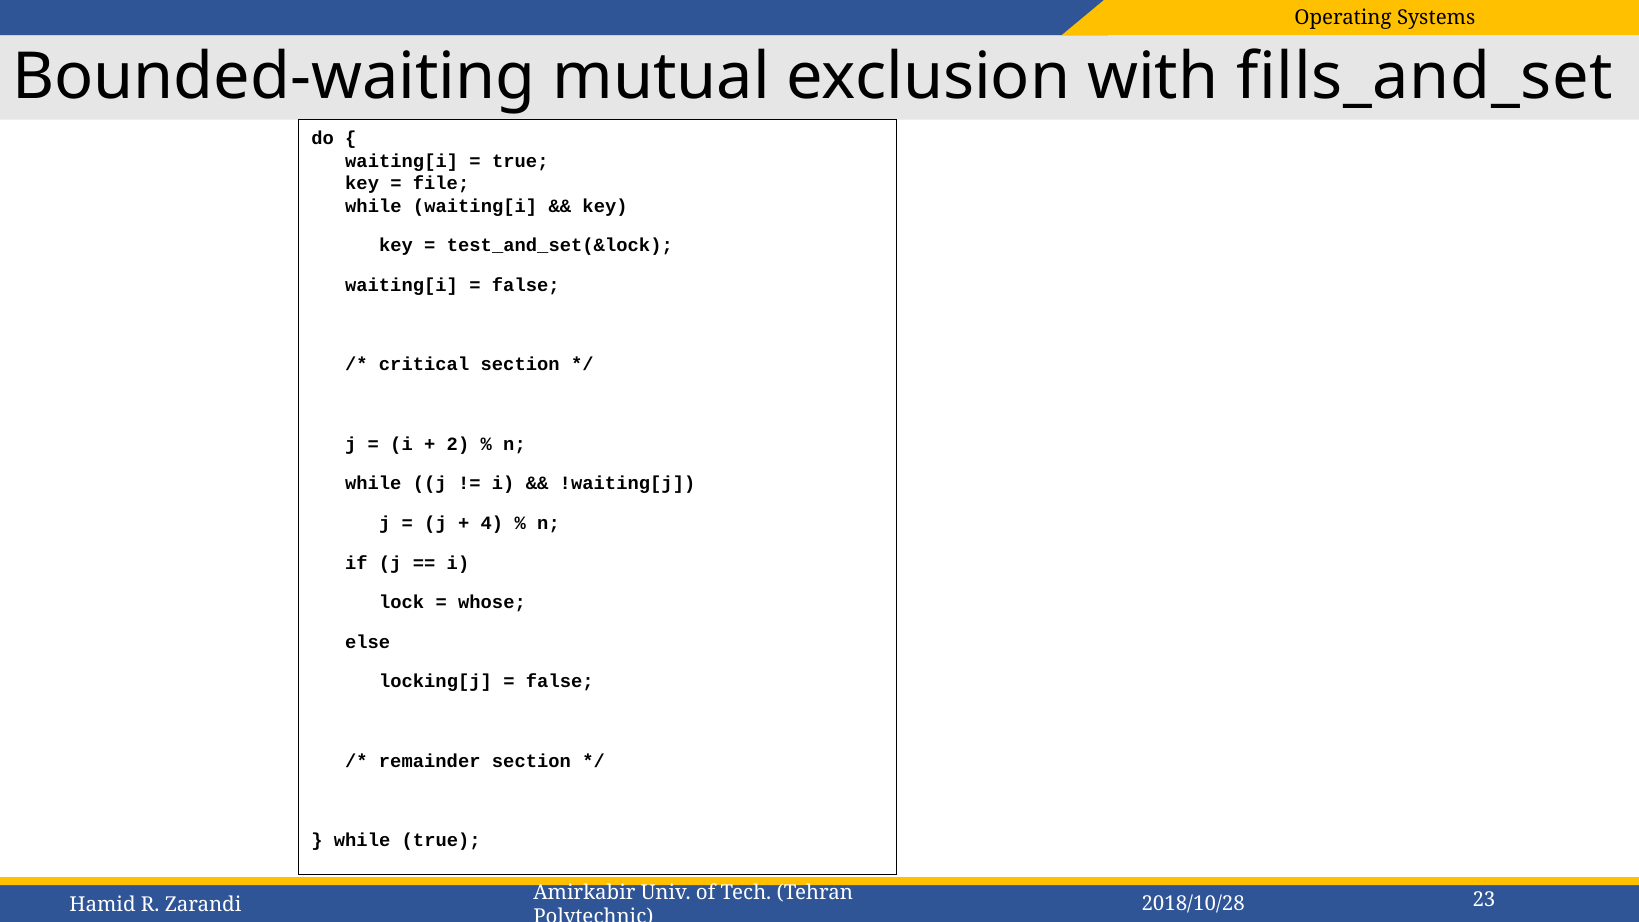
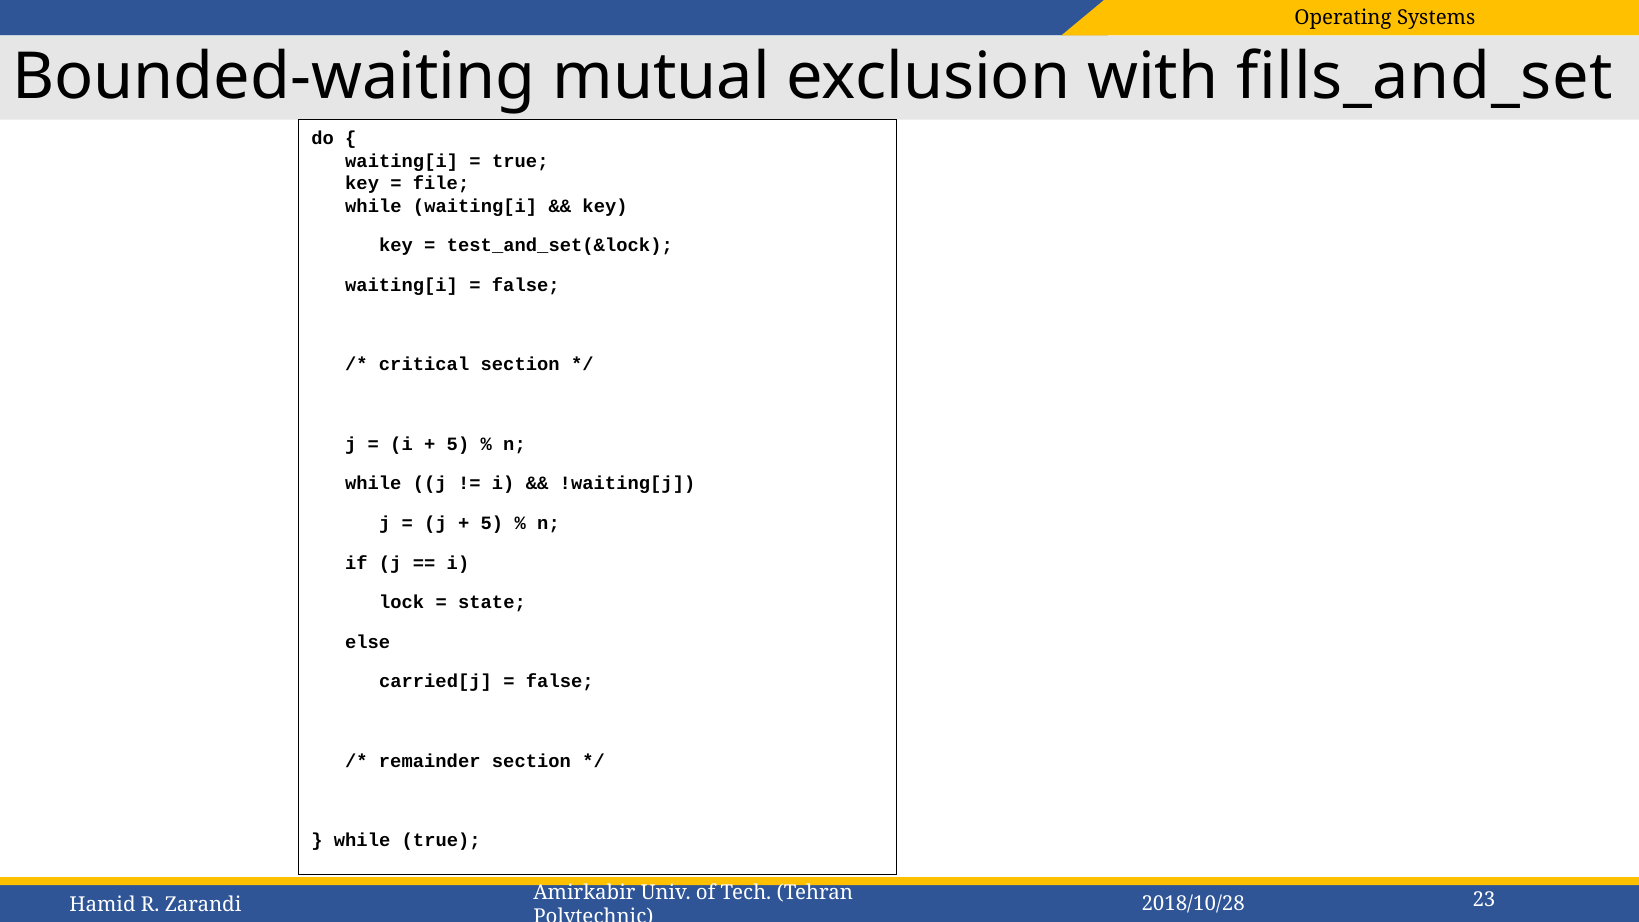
2 at (458, 444): 2 -> 5
4 at (492, 523): 4 -> 5
whose: whose -> state
locking[j: locking[j -> carried[j
